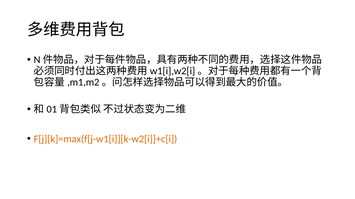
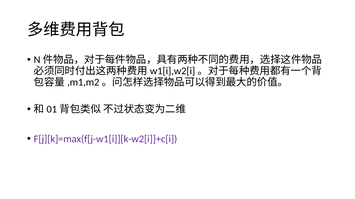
F[j][k]=max(f[j-w1[i]][k-w2[i]]+c[i colour: orange -> purple
